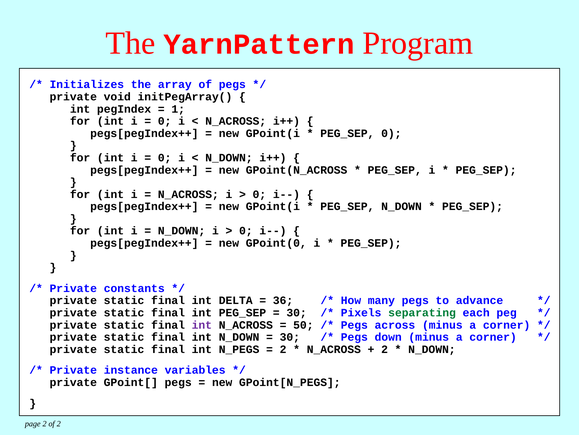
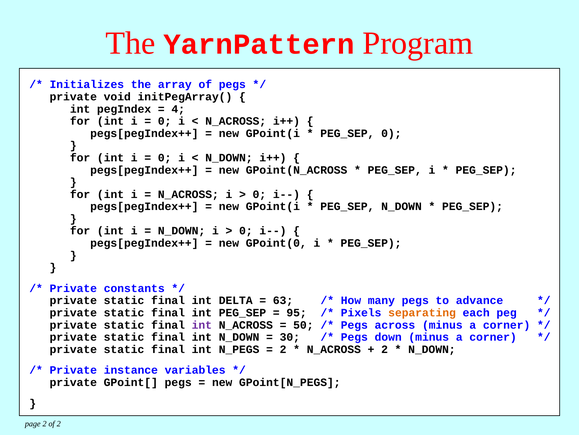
1: 1 -> 4
36: 36 -> 63
30 at (297, 312): 30 -> 95
separating colour: green -> orange
